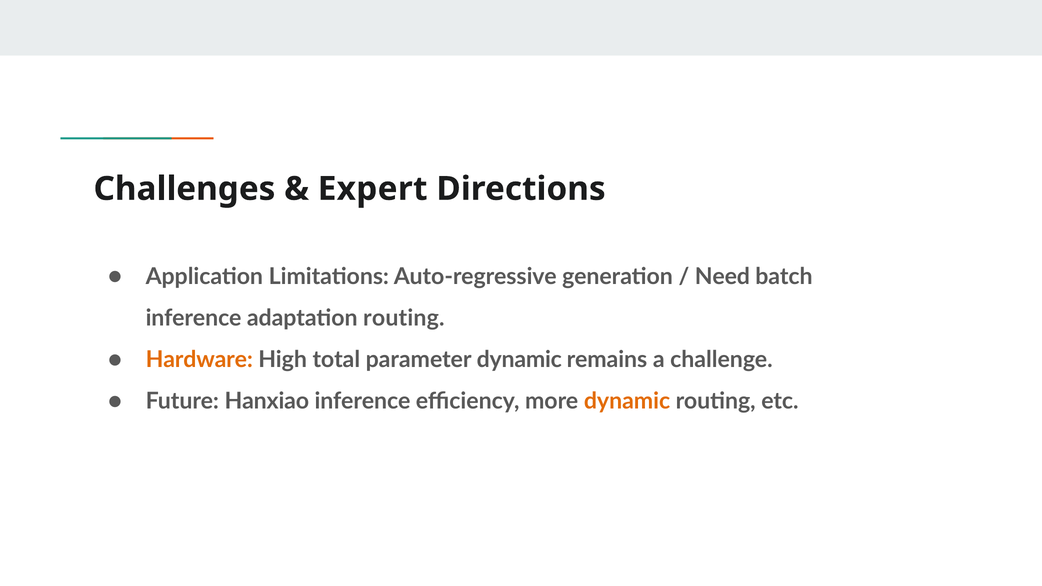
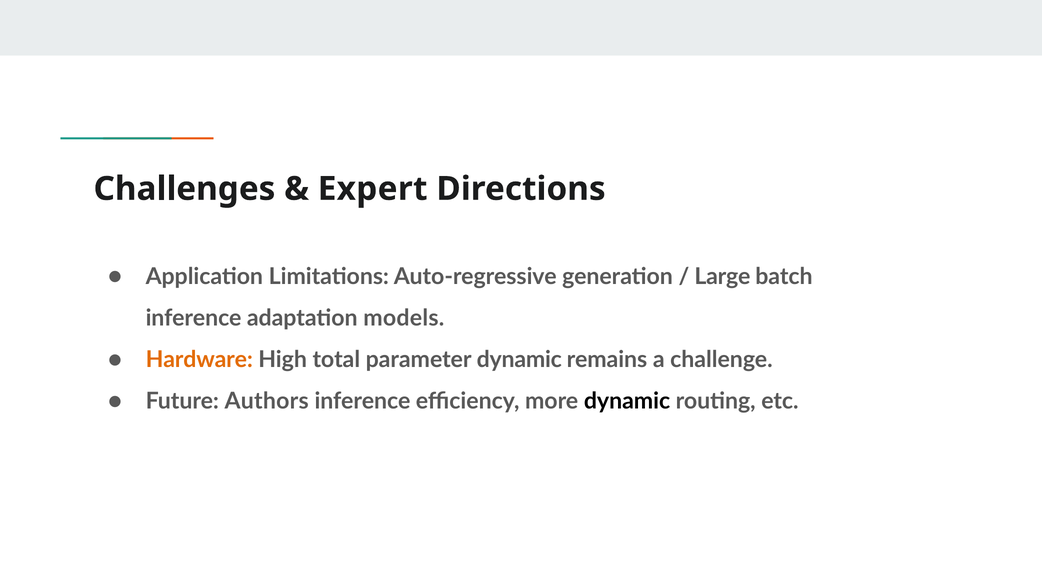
Need: Need -> Large
adaptation routing: routing -> models
Hanxiao: Hanxiao -> Authors
dynamic at (627, 401) colour: orange -> black
